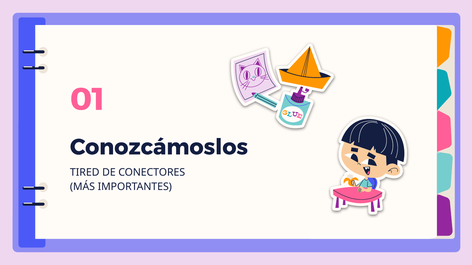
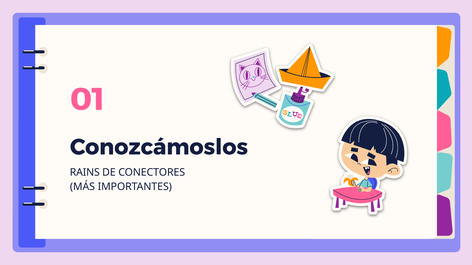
TIRED: TIRED -> RAINS
